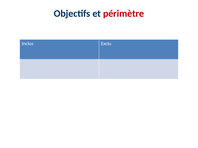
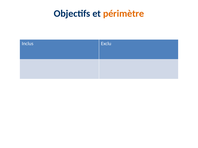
périmètre colour: red -> orange
